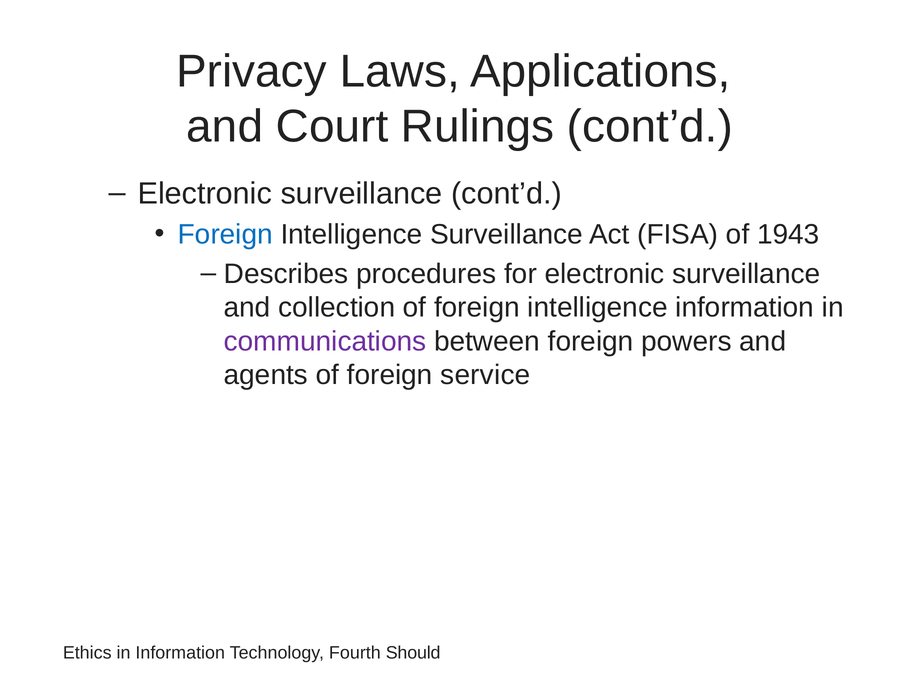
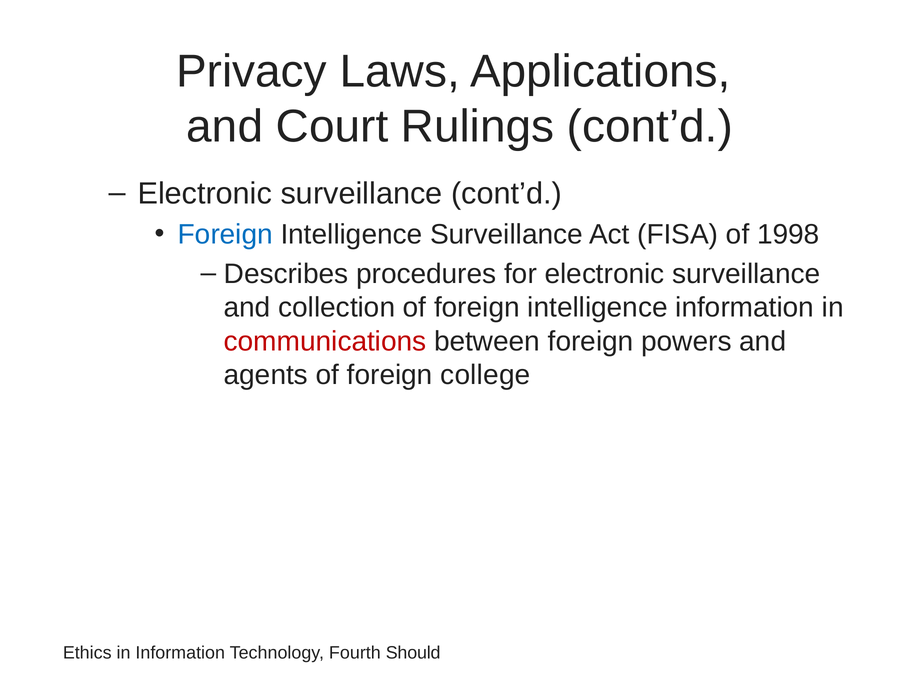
1943: 1943 -> 1998
communications colour: purple -> red
service: service -> college
